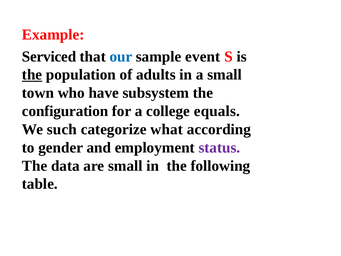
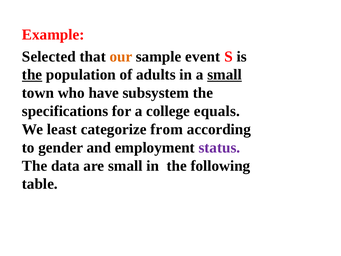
Serviced: Serviced -> Selected
our colour: blue -> orange
small at (225, 75) underline: none -> present
configuration: configuration -> specifications
such: such -> least
what: what -> from
